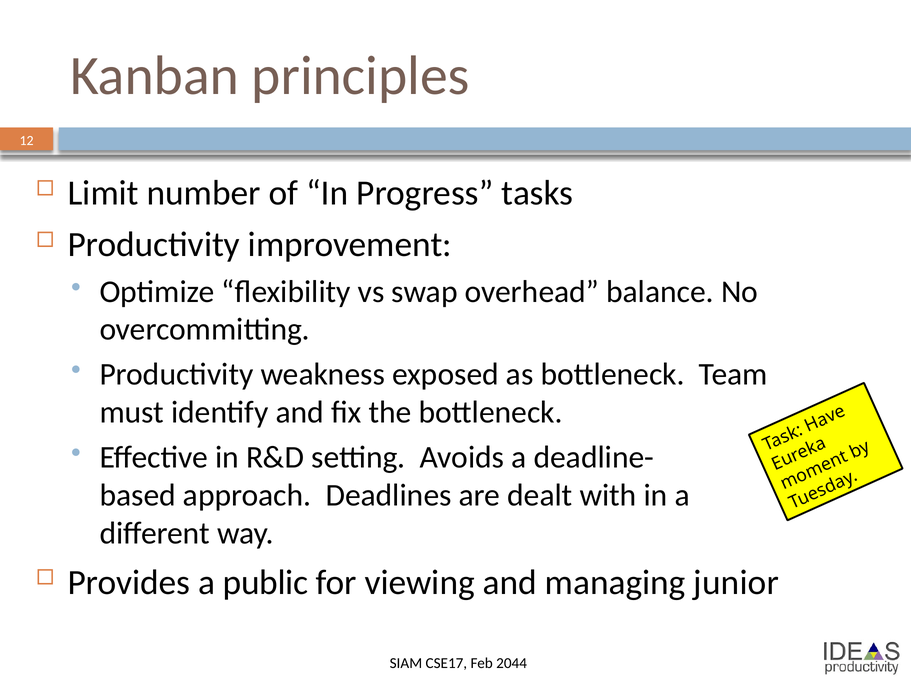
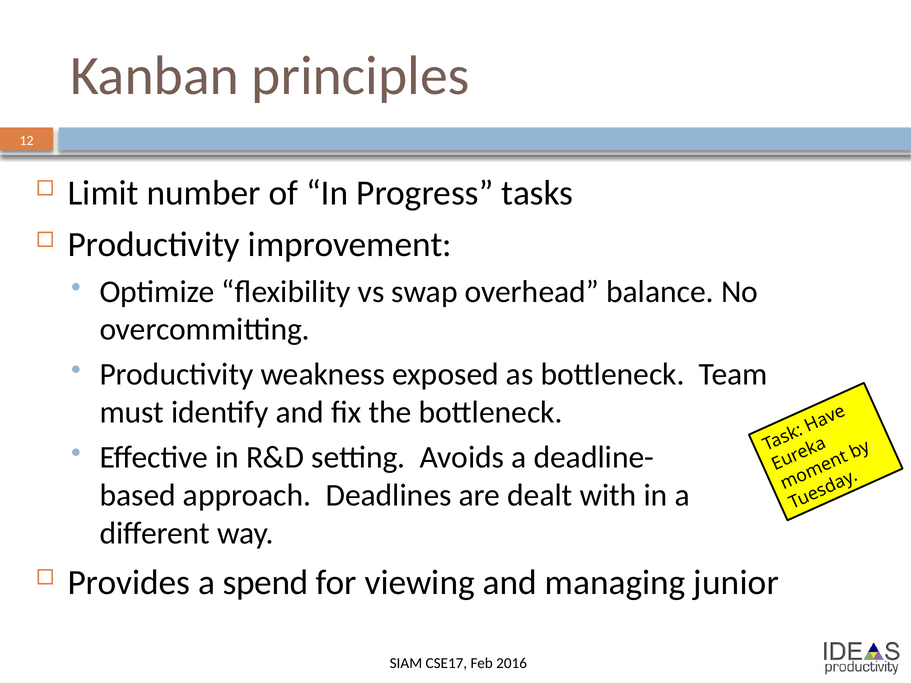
public: public -> spend
2044: 2044 -> 2016
